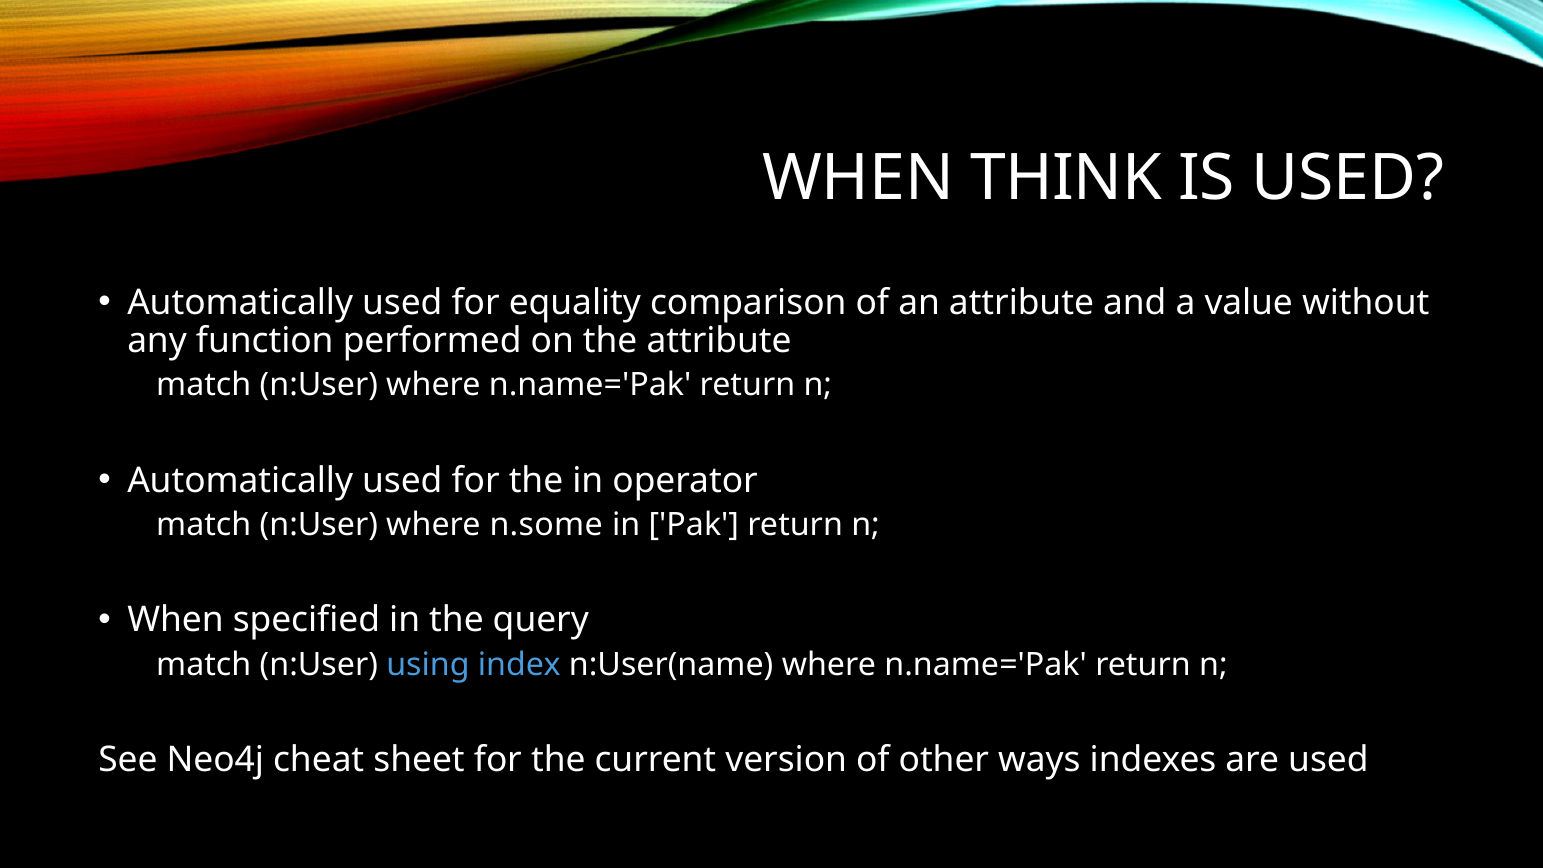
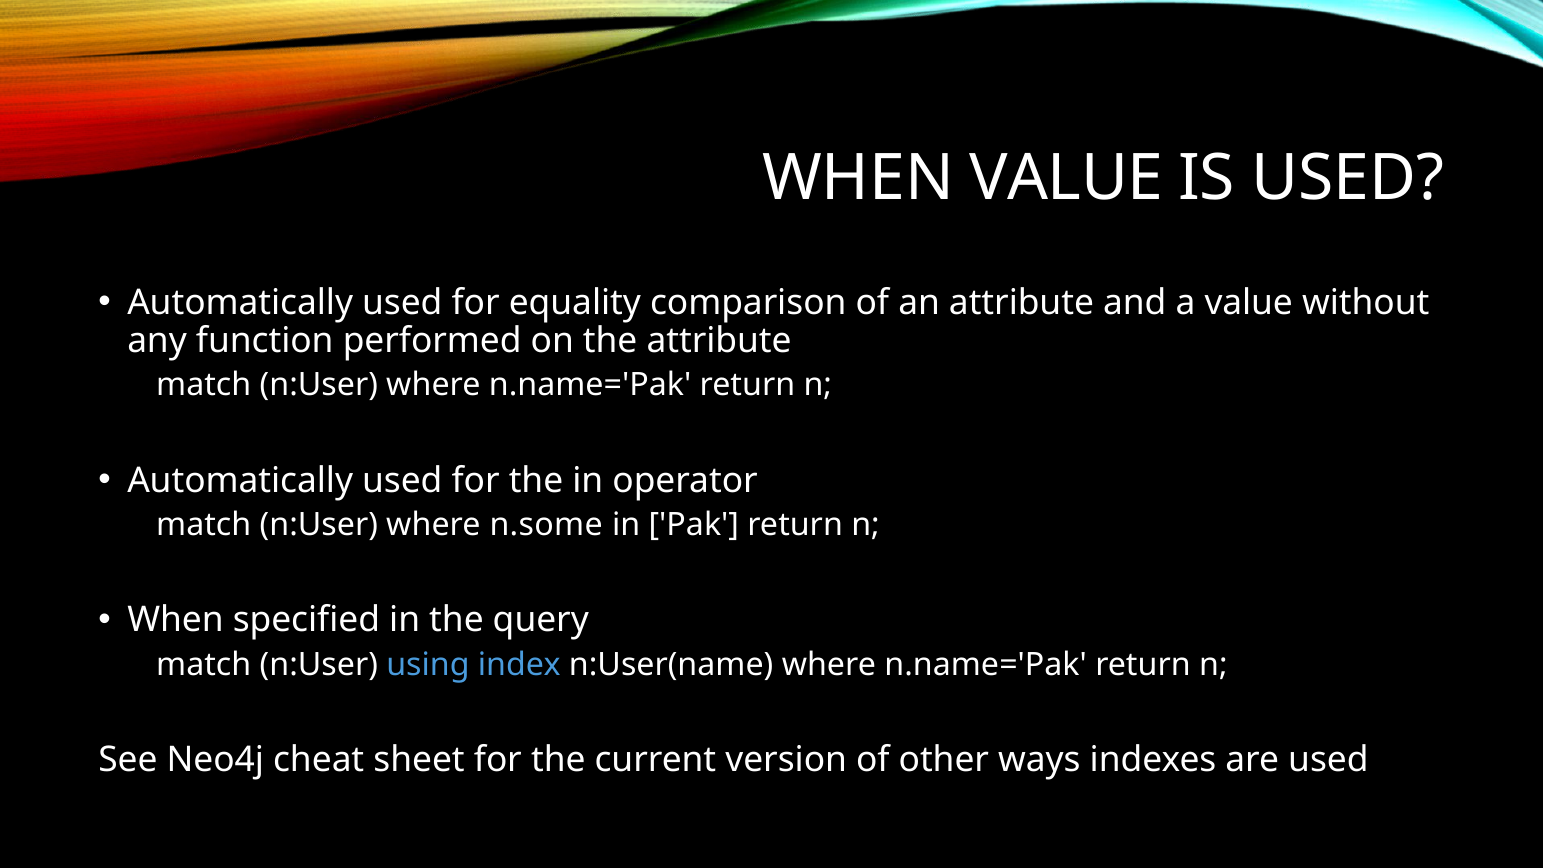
WHEN THINK: THINK -> VALUE
